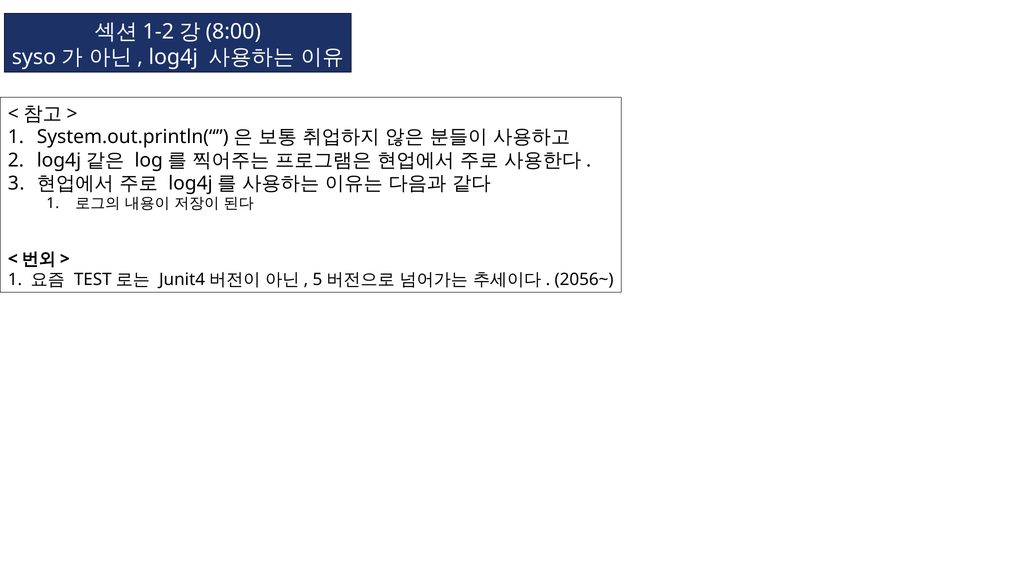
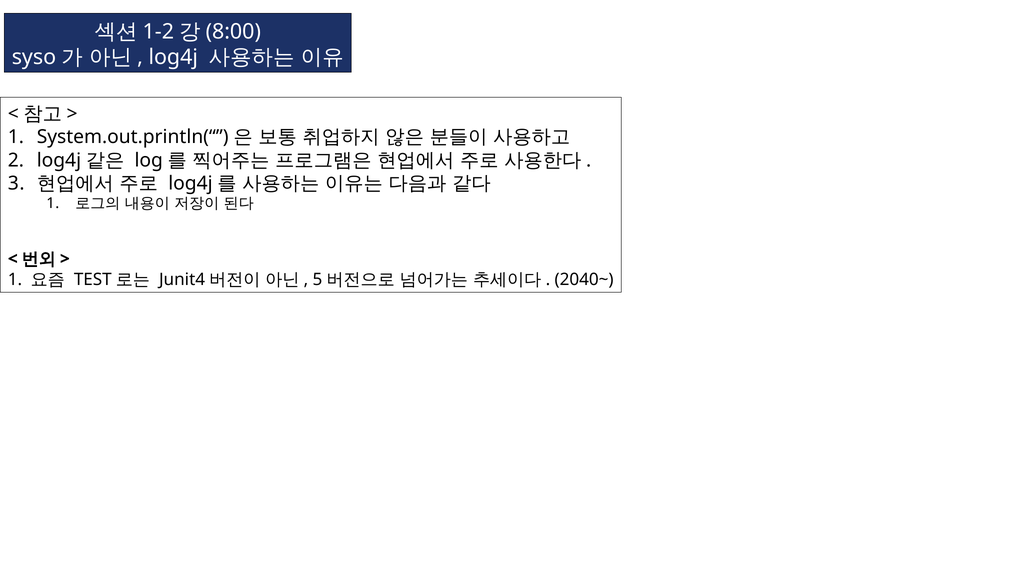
2056~: 2056~ -> 2040~
